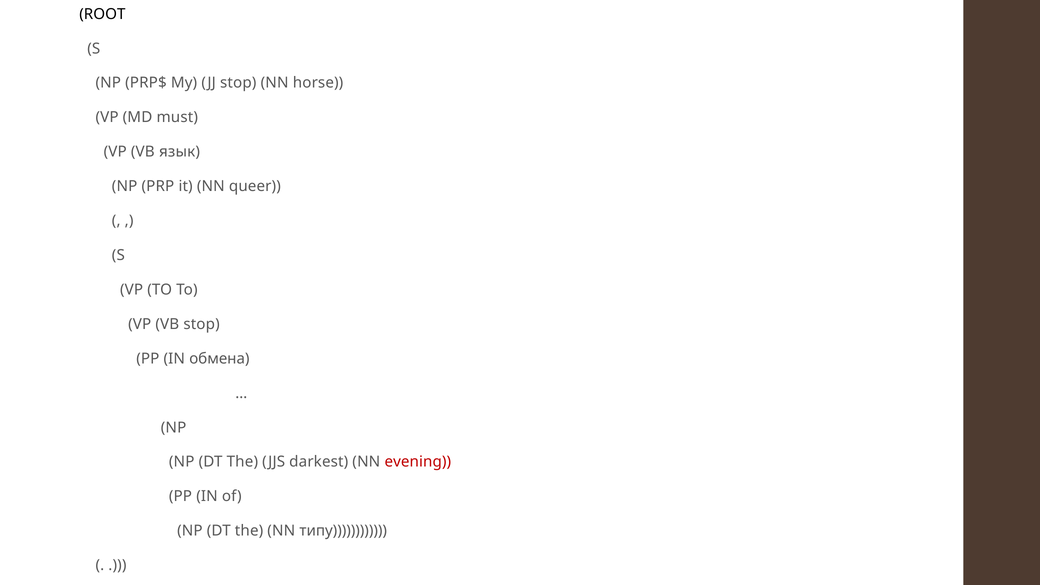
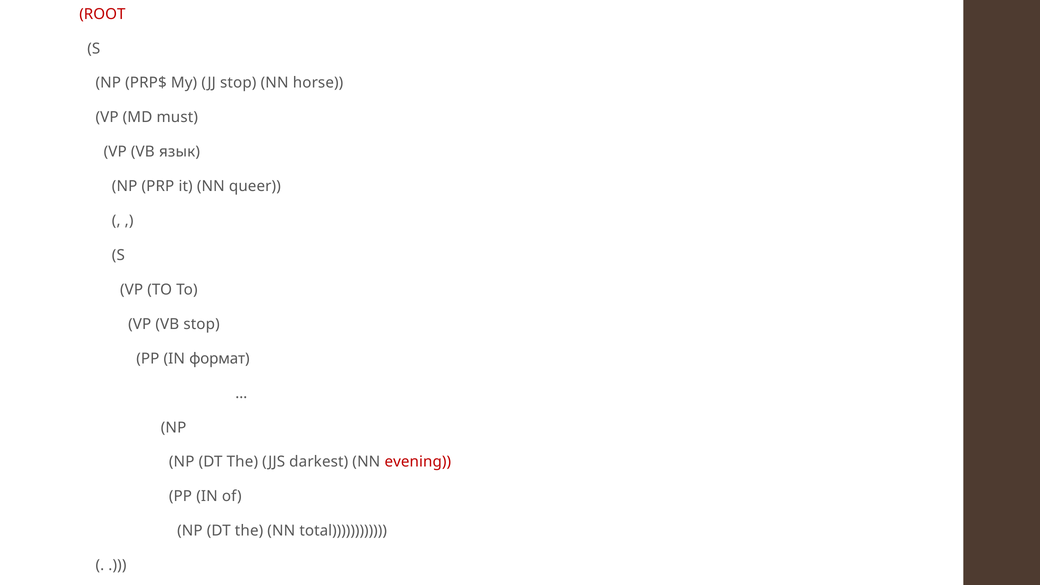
ROOT colour: black -> red
обмена: обмена -> формат
типу: типу -> total
